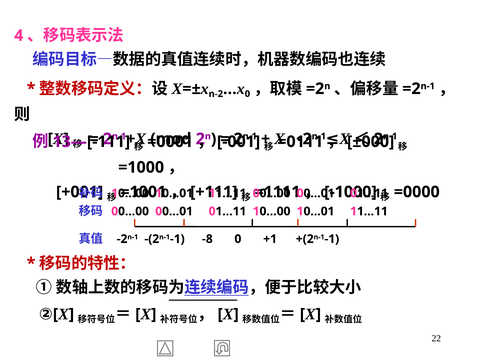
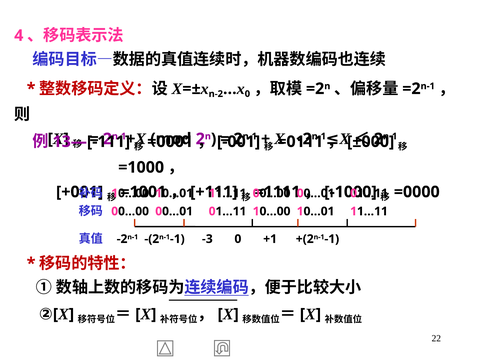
-8: -8 -> -3
